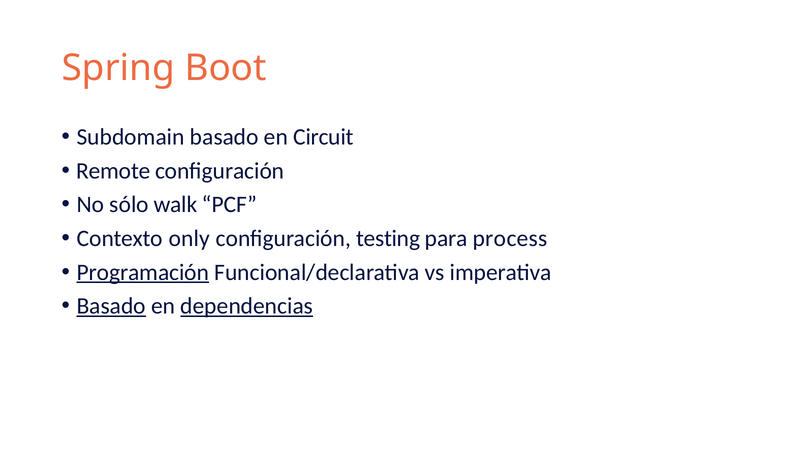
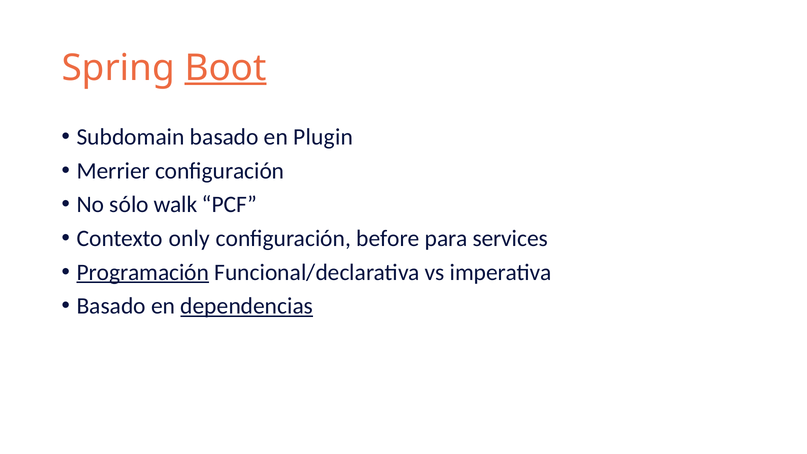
Boot underline: none -> present
Circuit: Circuit -> Plugin
Remote: Remote -> Merrier
testing: testing -> before
process: process -> services
Basado at (111, 306) underline: present -> none
